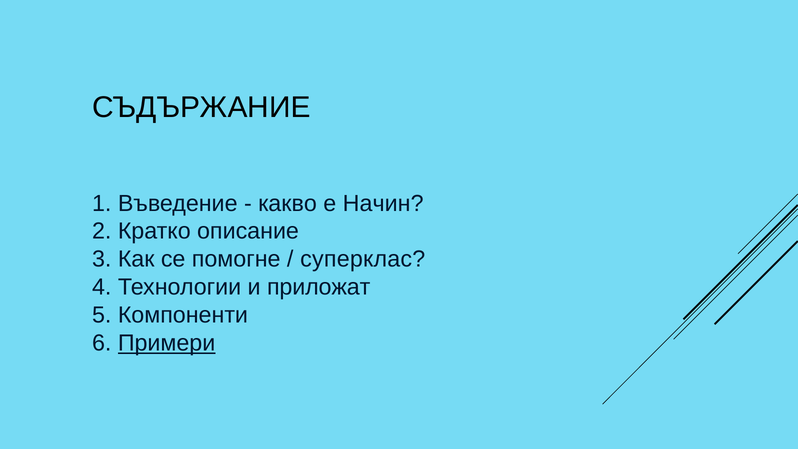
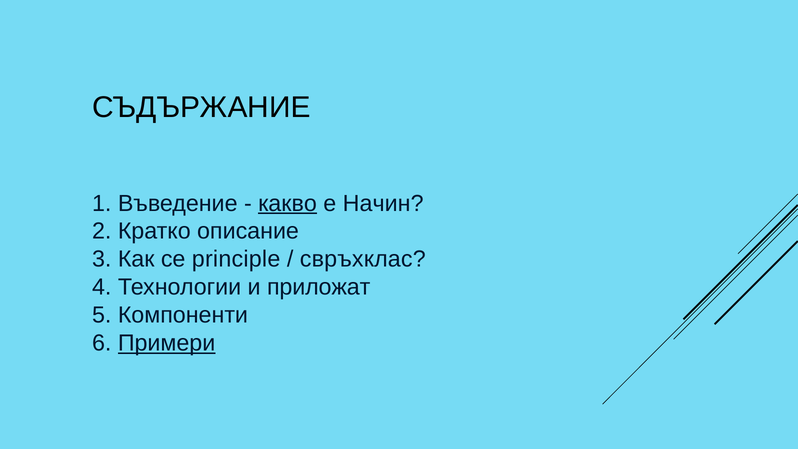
какво underline: none -> present
помогне: помогне -> principle
суперклас: суперклас -> свръхклас
